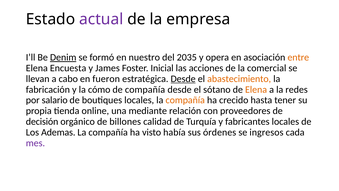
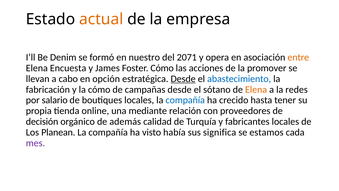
actual colour: purple -> orange
Denim underline: present -> none
2035: 2035 -> 2071
Foster Inicial: Inicial -> Cómo
comercial: comercial -> promover
fueron: fueron -> opción
abastecimiento colour: orange -> blue
de compañía: compañía -> campañas
compañía at (185, 100) colour: orange -> blue
billones: billones -> además
Ademas: Ademas -> Planean
órdenes: órdenes -> significa
ingresos: ingresos -> estamos
